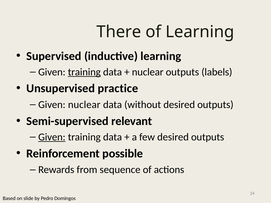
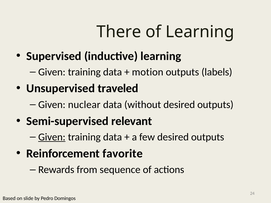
training at (84, 72) underline: present -> none
nuclear at (148, 72): nuclear -> motion
practice: practice -> traveled
possible: possible -> favorite
